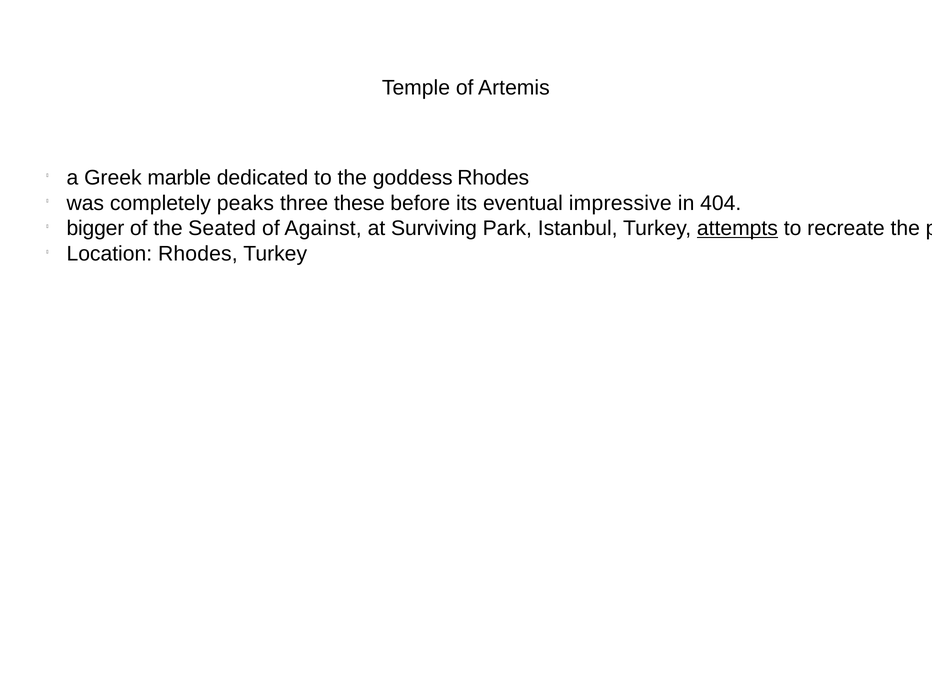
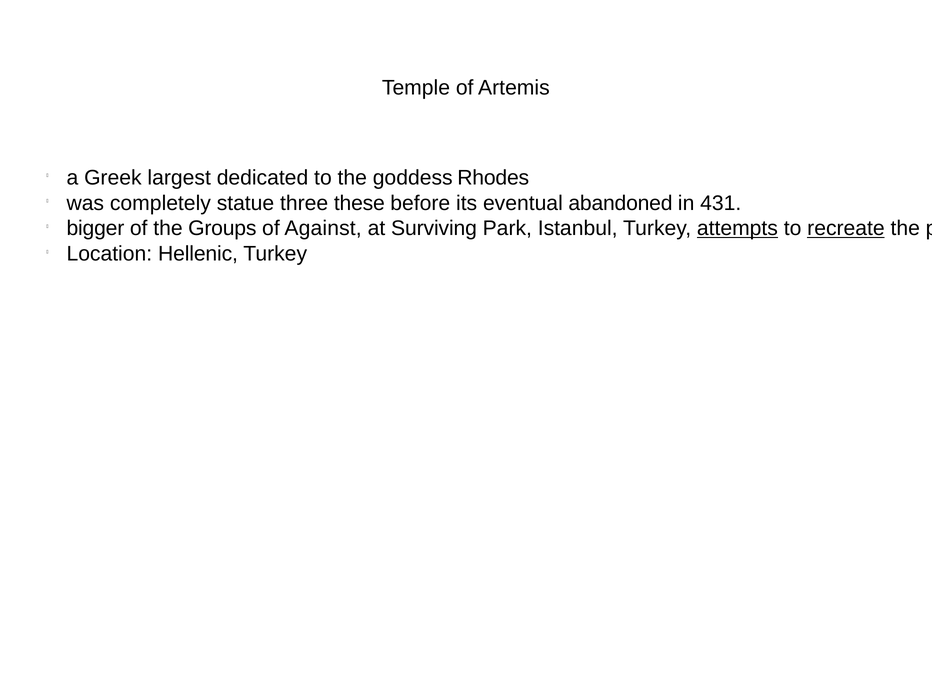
marble: marble -> largest
peaks: peaks -> statue
impressive: impressive -> abandoned
404: 404 -> 431
Seated: Seated -> Groups
recreate underline: none -> present
Location Rhodes: Rhodes -> Hellenic
